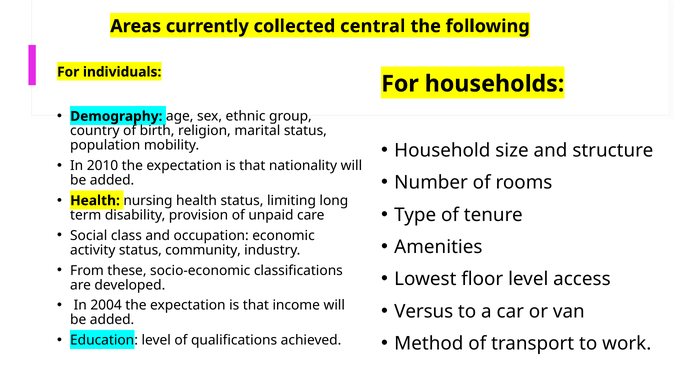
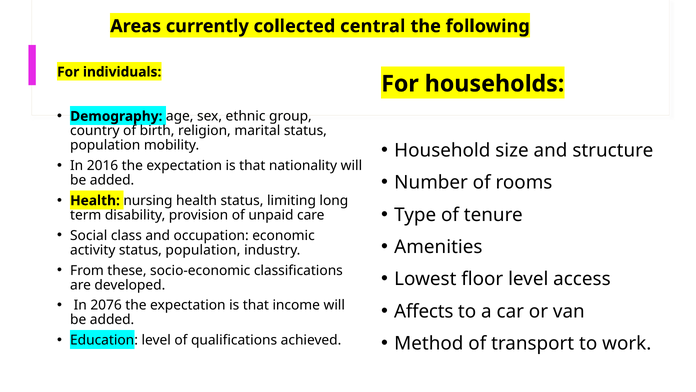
2010: 2010 -> 2016
activity status community: community -> population
2004: 2004 -> 2076
Versus: Versus -> Affects
